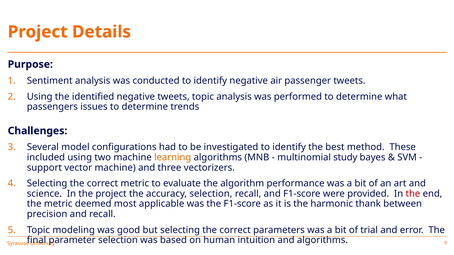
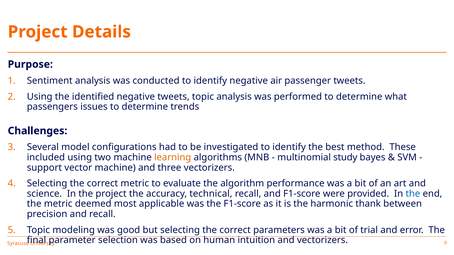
accuracy selection: selection -> technical
the at (413, 194) colour: red -> blue
and algorithms: algorithms -> vectorizers
